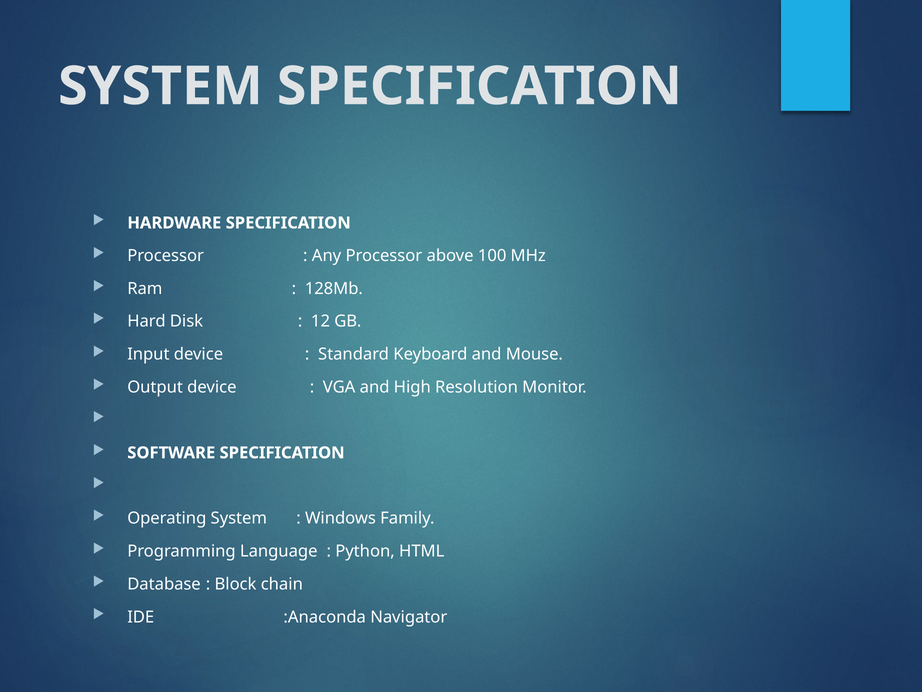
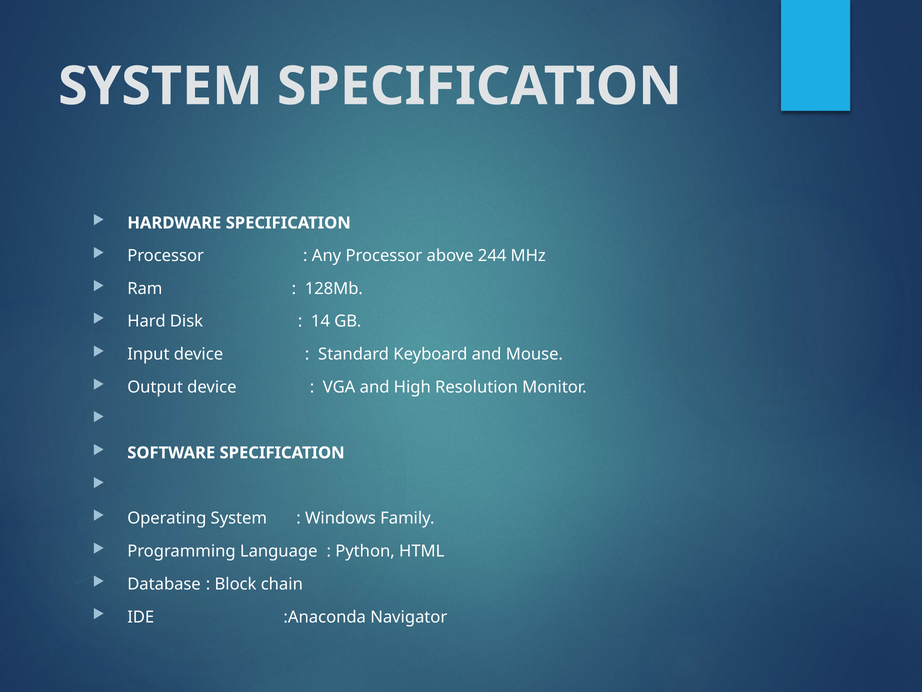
100: 100 -> 244
12: 12 -> 14
